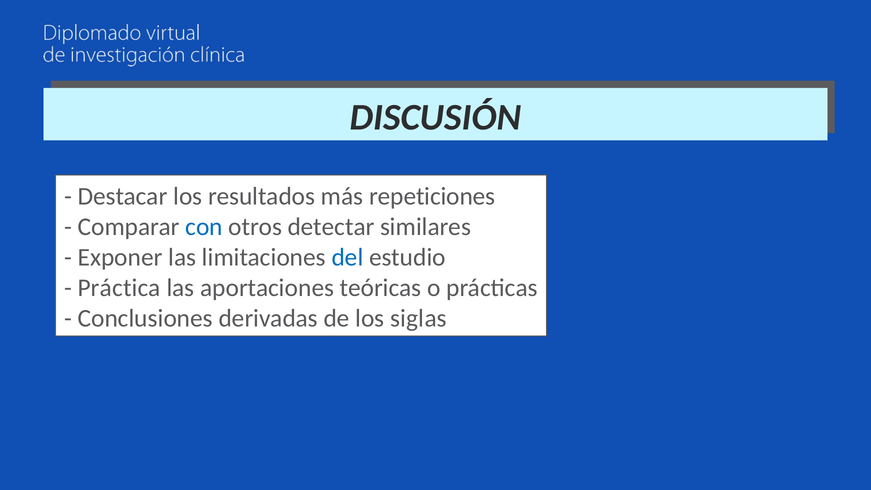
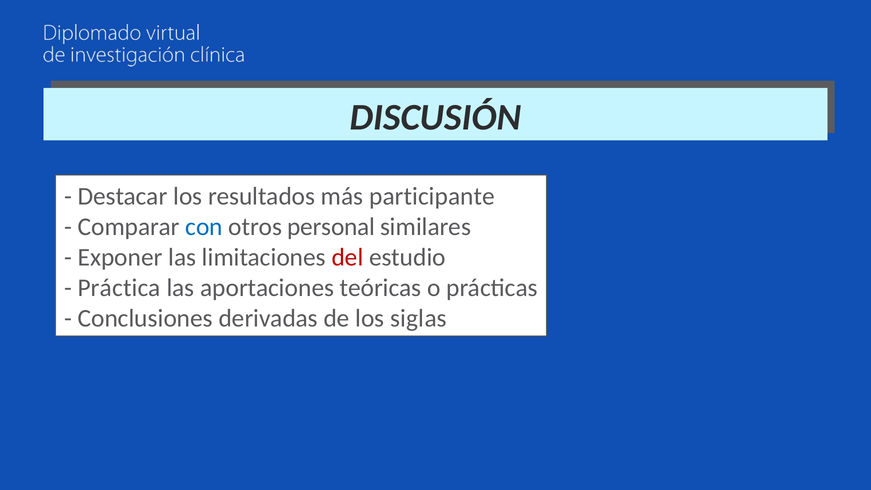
repeticiones: repeticiones -> participante
detectar: detectar -> personal
del colour: blue -> red
